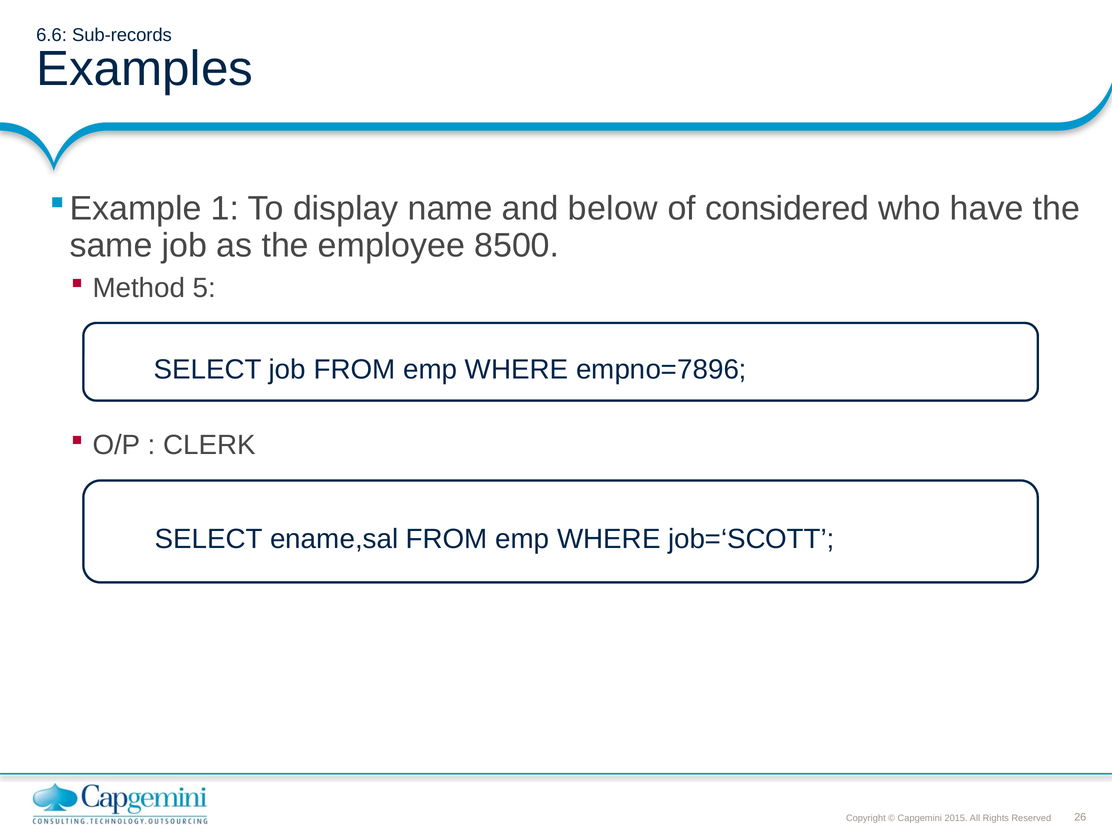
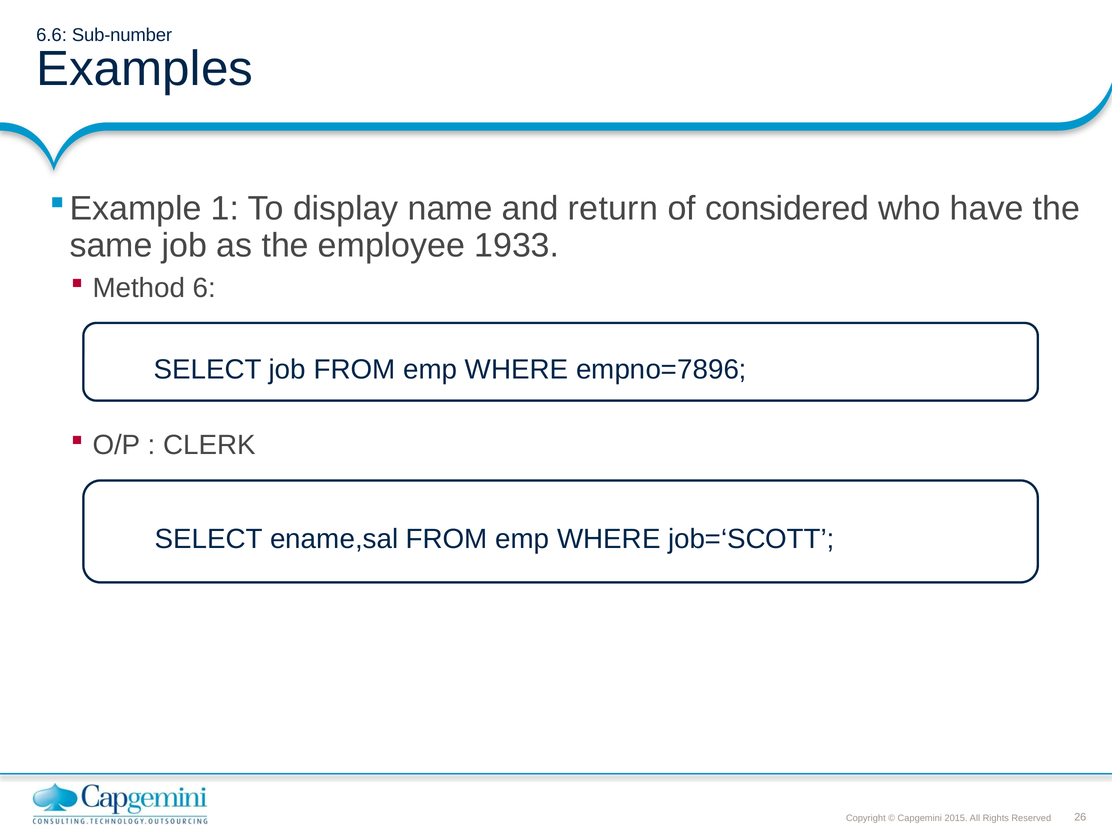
Sub-records: Sub-records -> Sub-number
below: below -> return
8500: 8500 -> 1933
5: 5 -> 6
